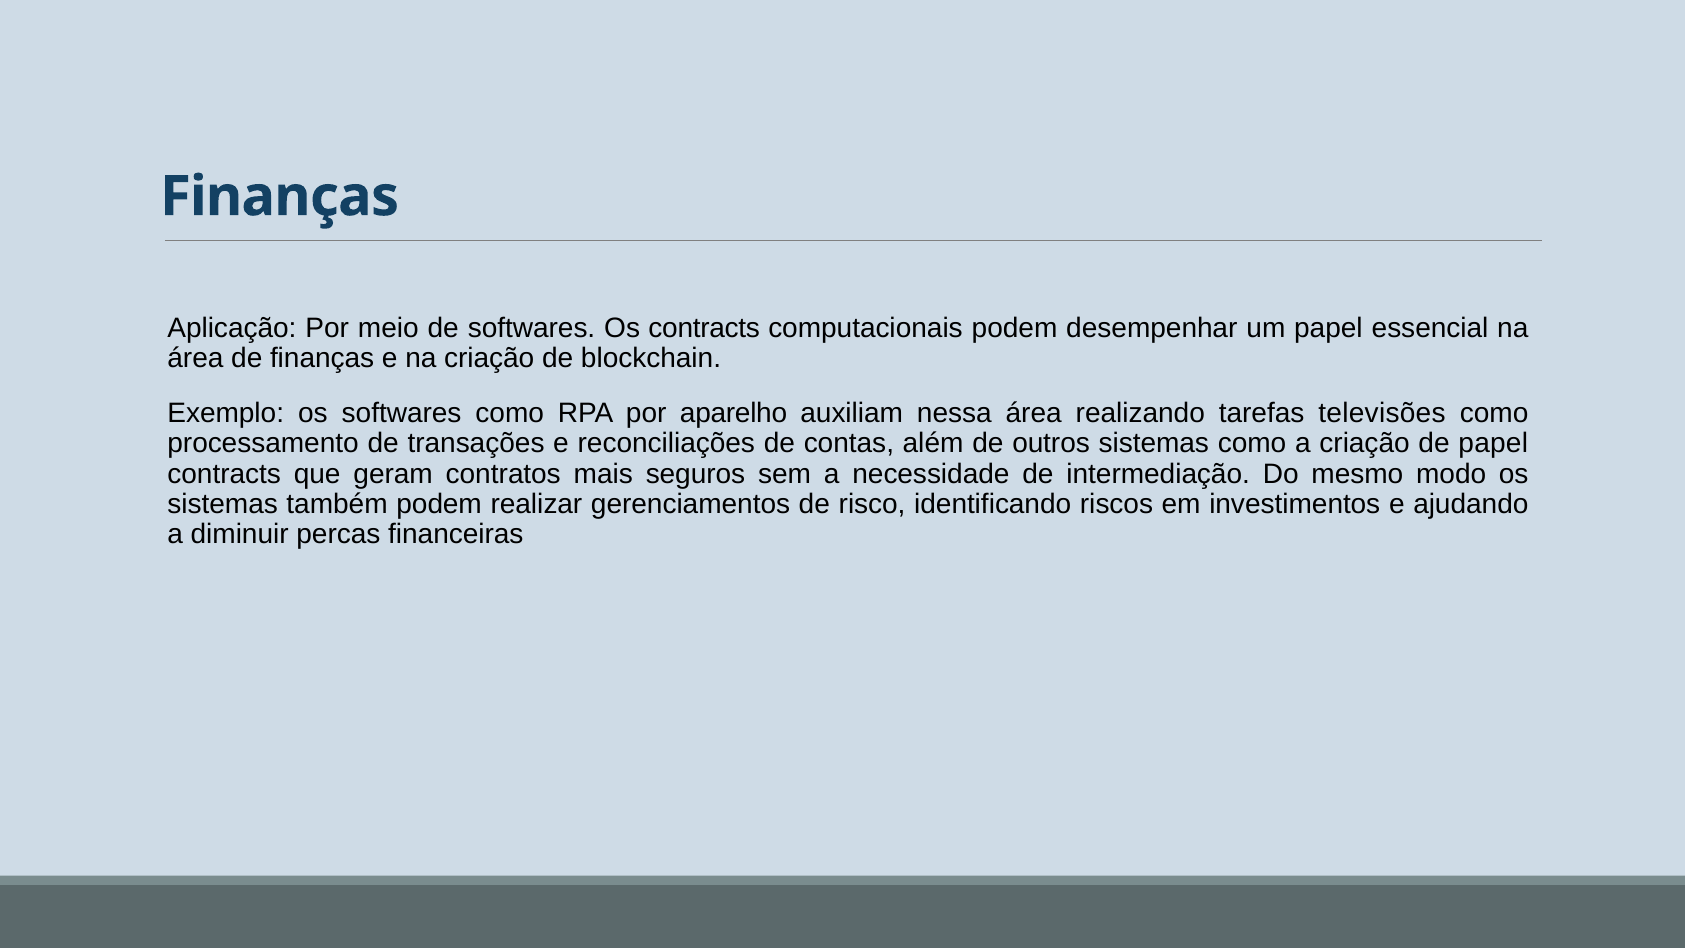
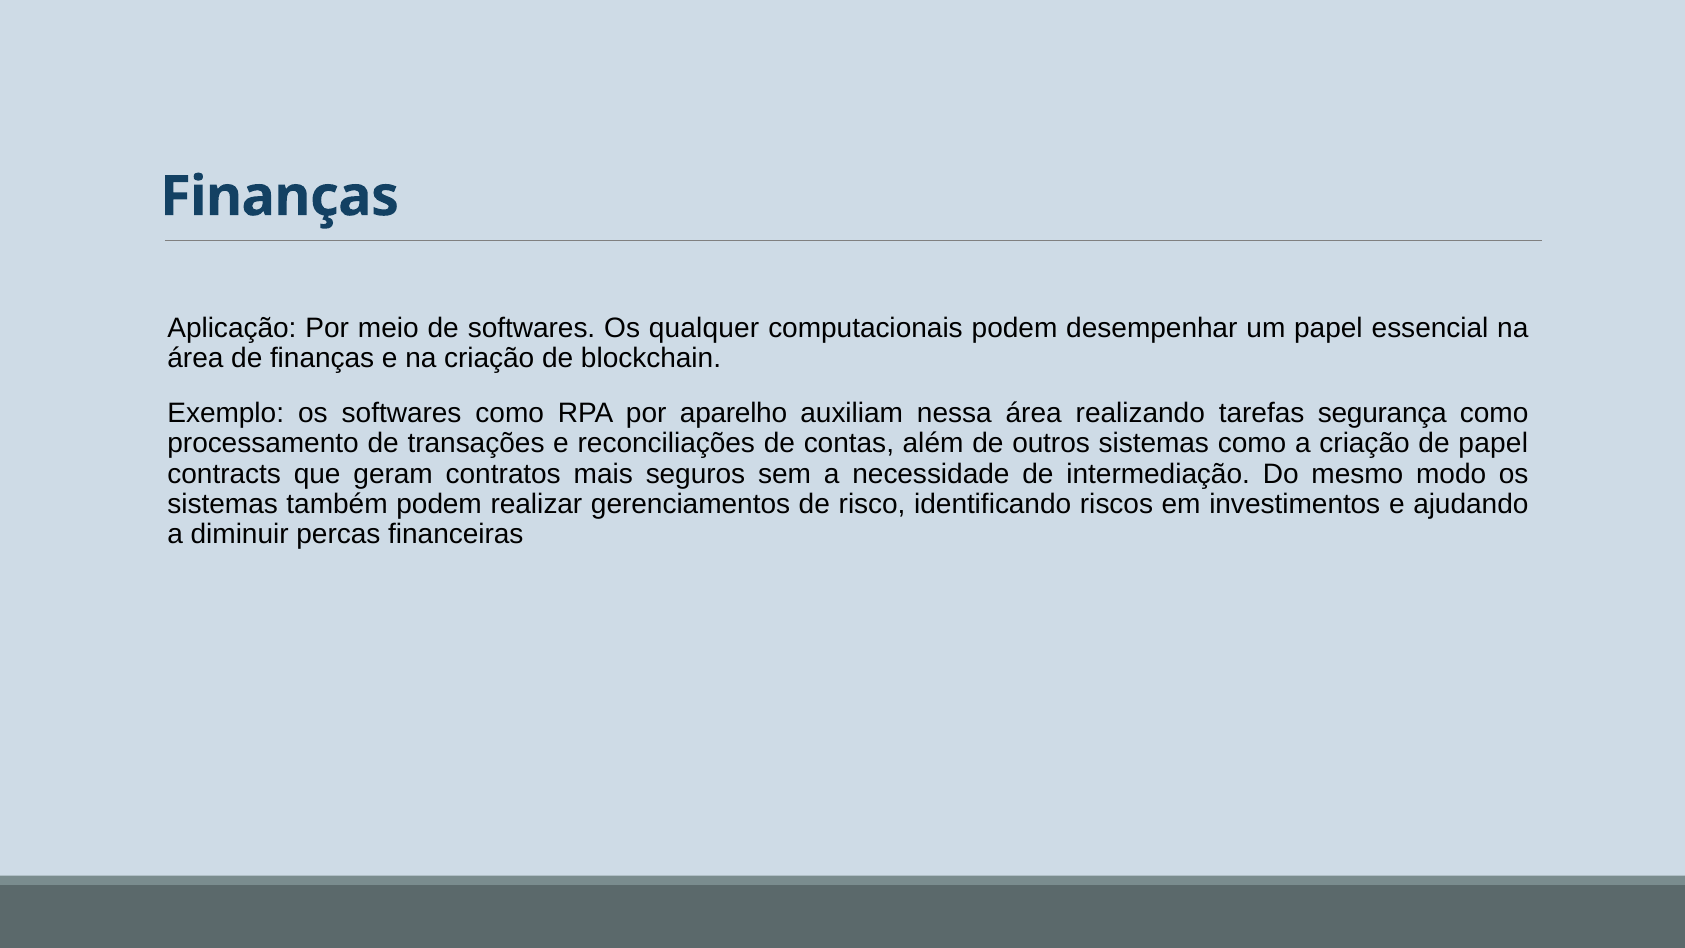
Os contracts: contracts -> qualquer
televisões: televisões -> segurança
